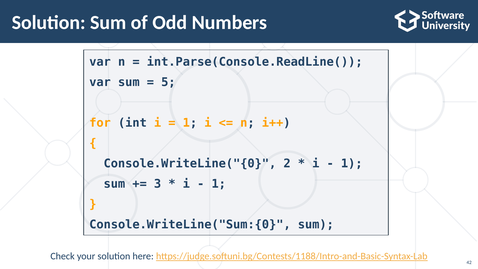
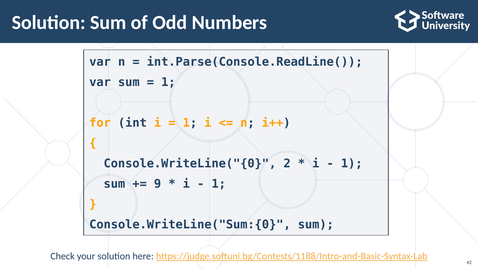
5 at (168, 82): 5 -> 1
3: 3 -> 9
